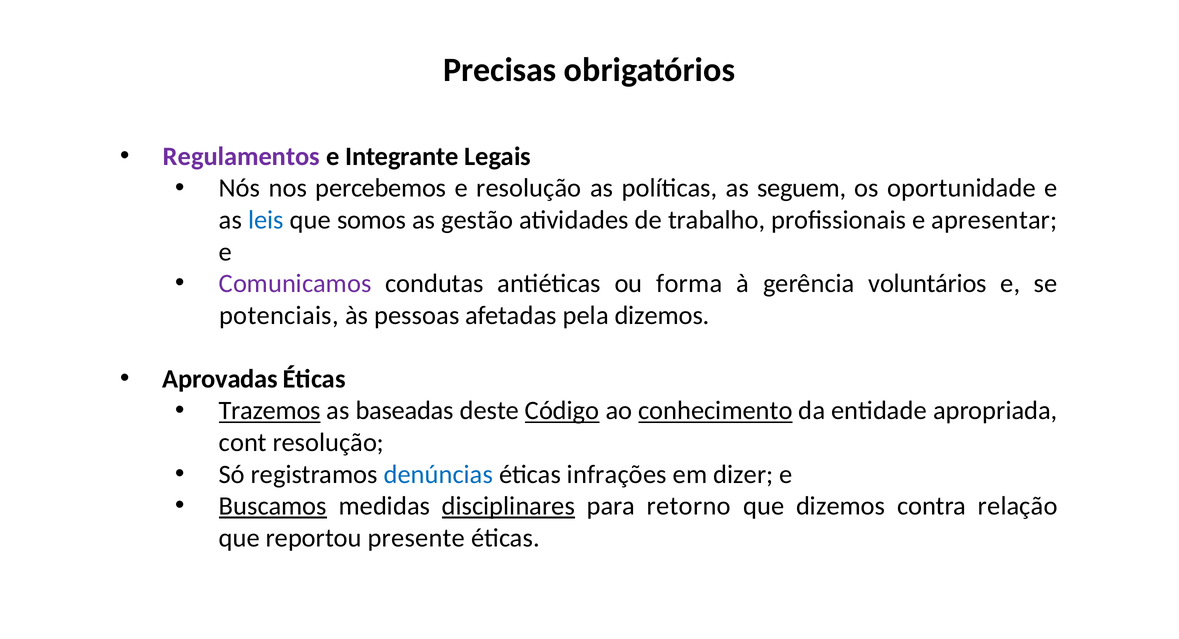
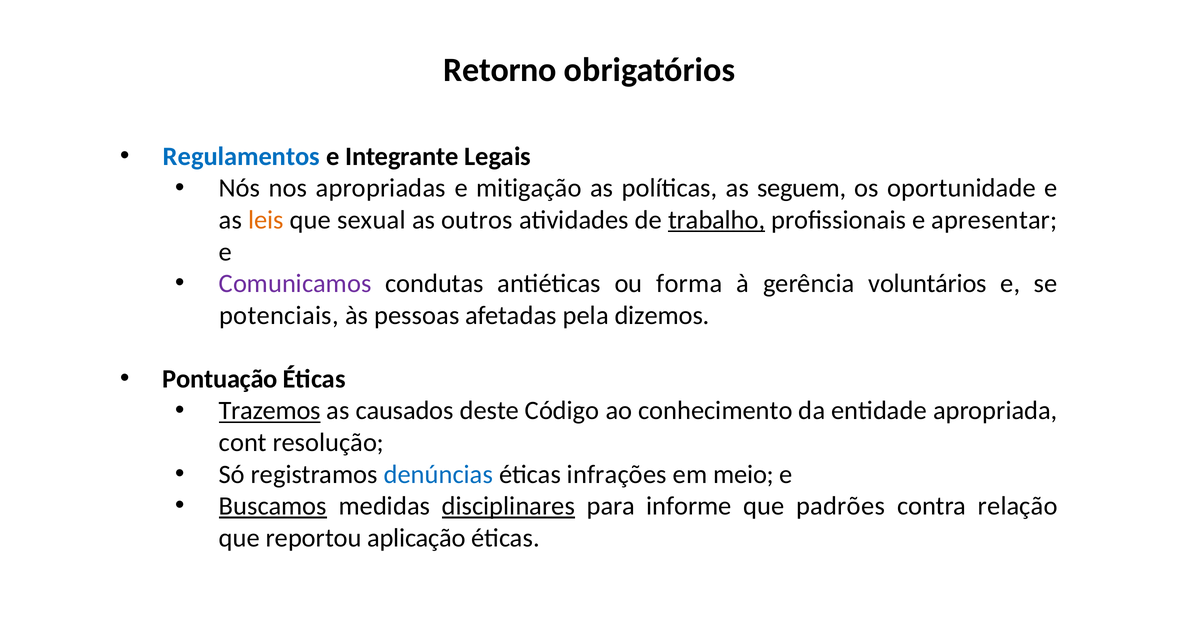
Precisas: Precisas -> Retorno
Regulamentos colour: purple -> blue
percebemos: percebemos -> apropriadas
e resolução: resolução -> mitigação
leis colour: blue -> orange
somos: somos -> sexual
gestão: gestão -> outros
trabalho underline: none -> present
Aprovadas: Aprovadas -> Pontuação
baseadas: baseadas -> causados
Código underline: present -> none
conhecimento underline: present -> none
dizer: dizer -> meio
retorno: retorno -> informe
que dizemos: dizemos -> padrões
presente: presente -> aplicação
